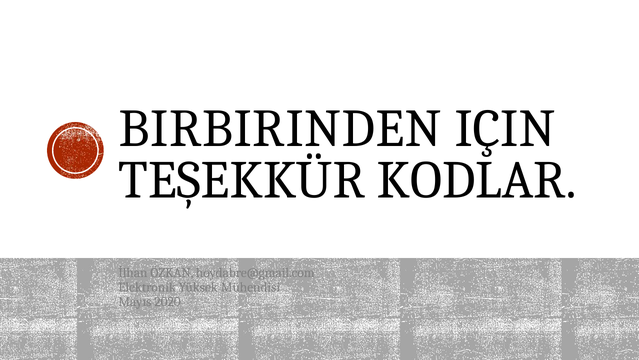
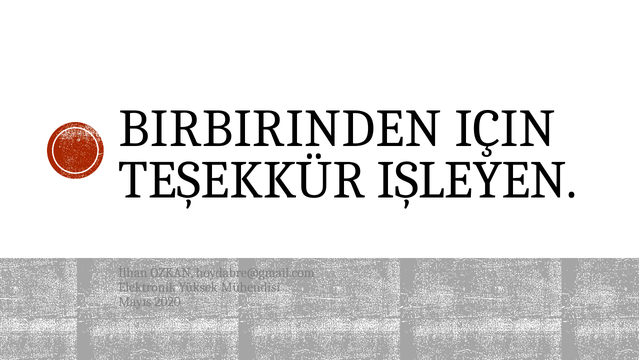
KODLAR: KODLAR -> IŞLEYEN
